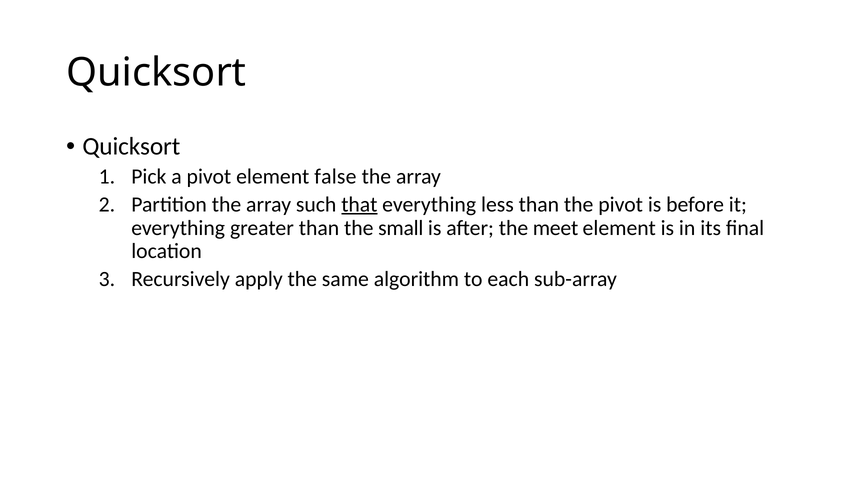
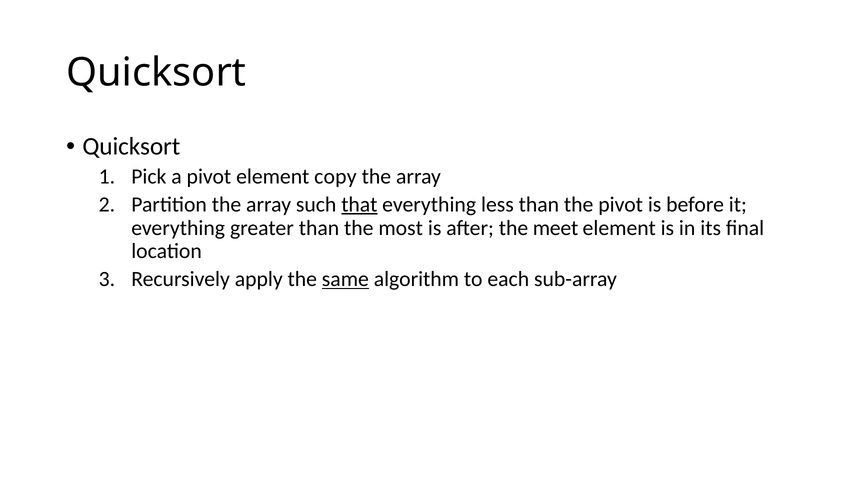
false: false -> copy
small: small -> most
same underline: none -> present
